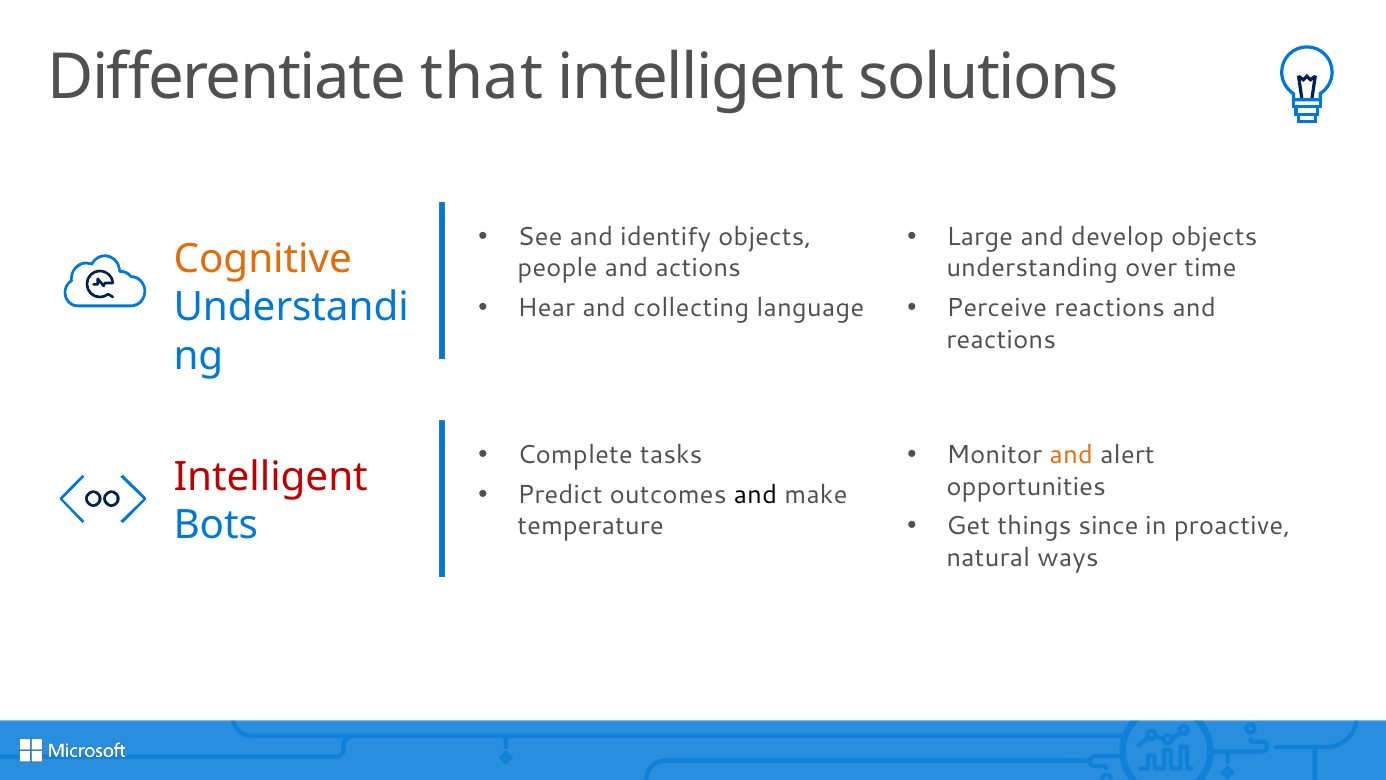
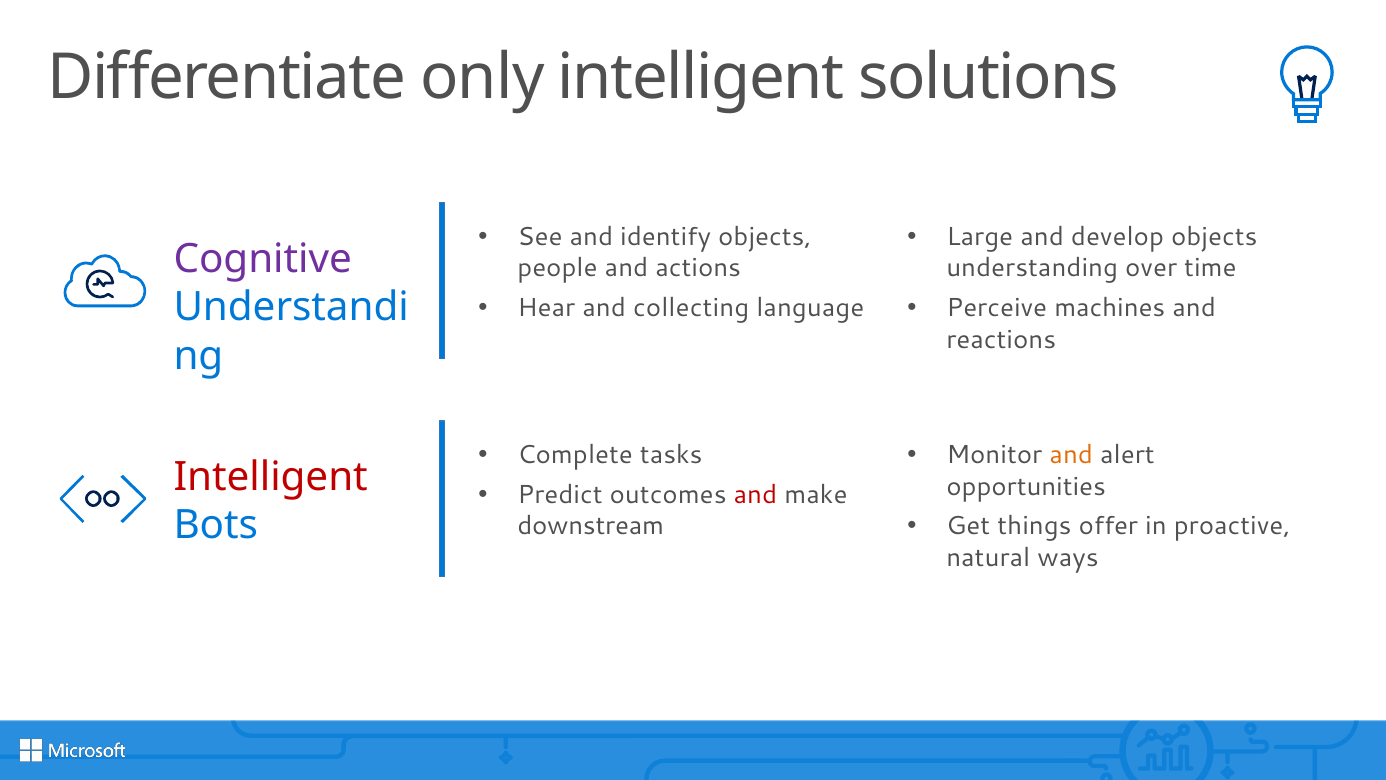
that: that -> only
Cognitive colour: orange -> purple
Perceive reactions: reactions -> machines
and at (755, 495) colour: black -> red
since: since -> offer
temperature: temperature -> downstream
